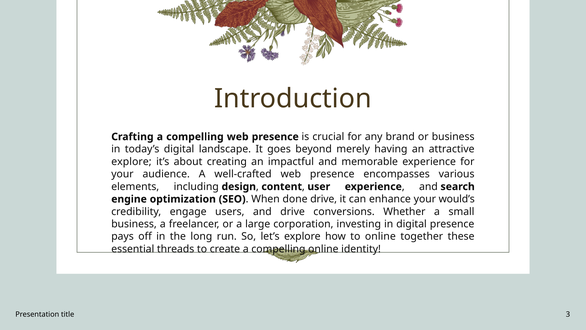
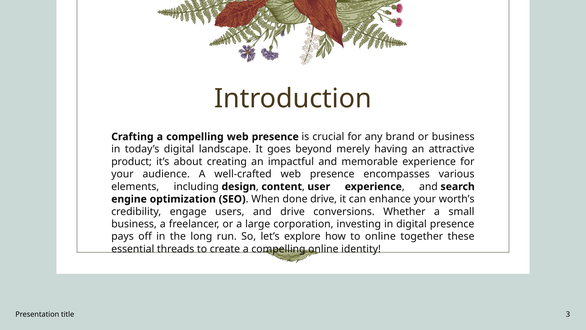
explore at (131, 162): explore -> product
would’s: would’s -> worth’s
